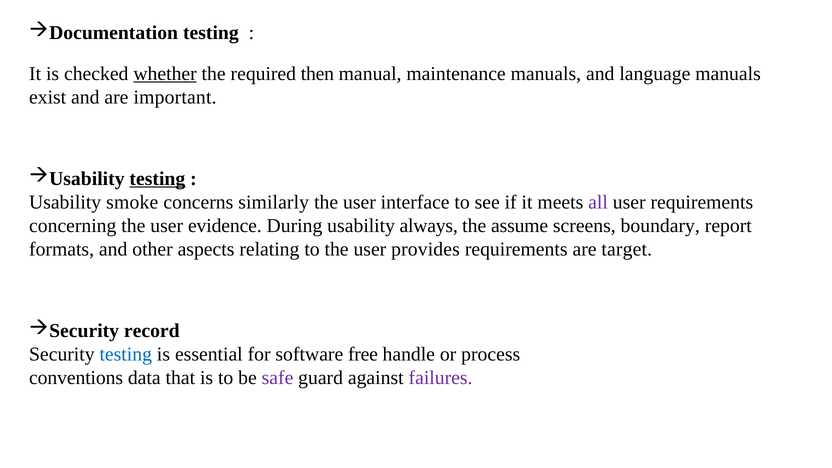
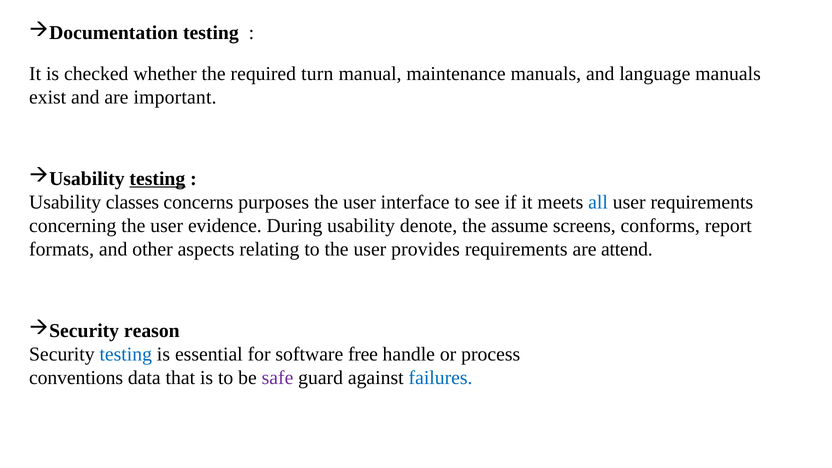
whether underline: present -> none
then: then -> turn
smoke: smoke -> classes
similarly: similarly -> purposes
all colour: purple -> blue
always: always -> denote
boundary: boundary -> conforms
target: target -> attend
record: record -> reason
failures colour: purple -> blue
